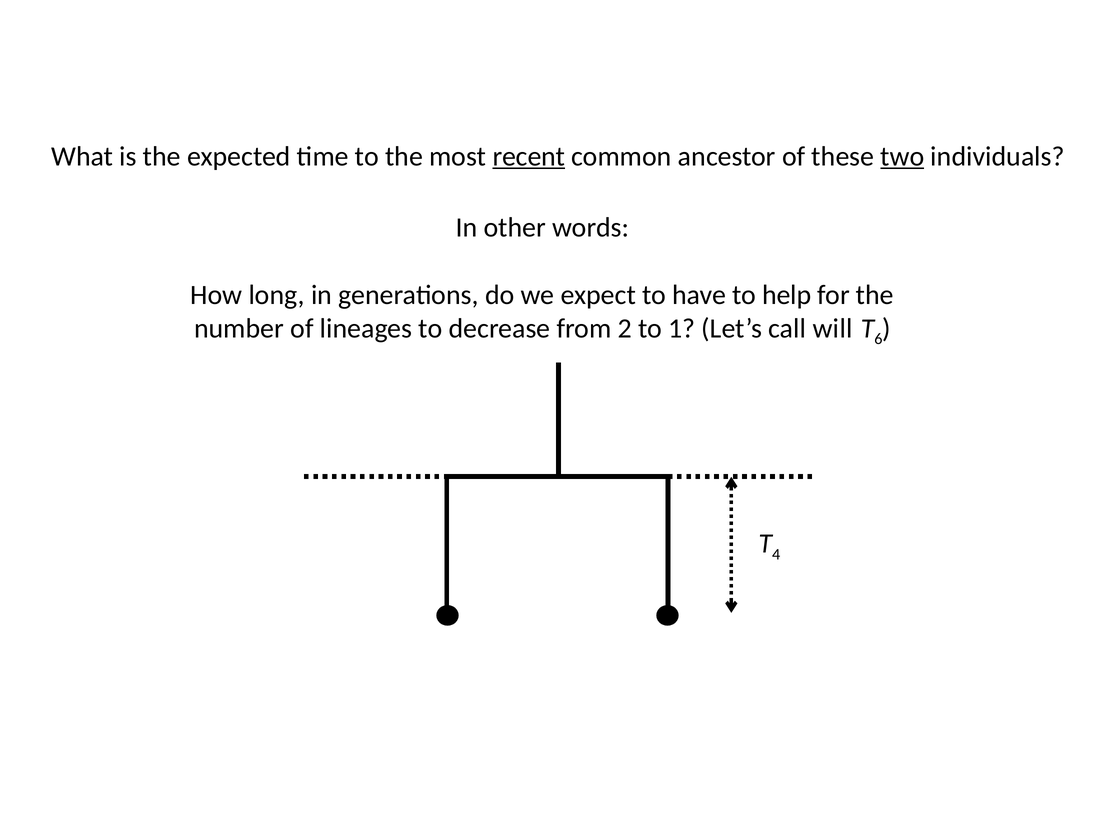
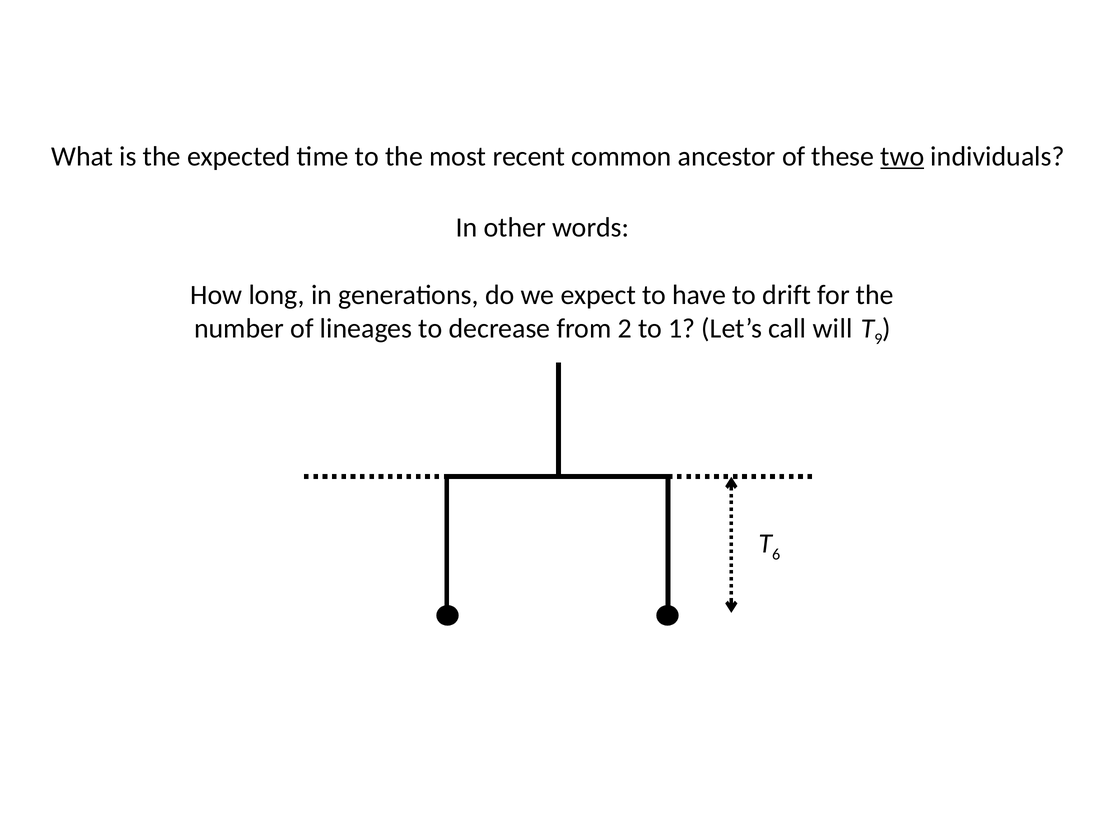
recent underline: present -> none
help: help -> drift
6: 6 -> 9
4: 4 -> 6
